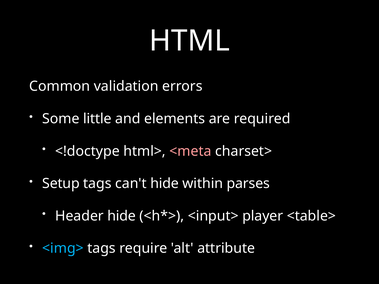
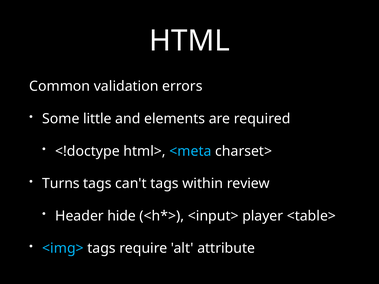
<meta colour: pink -> light blue
Setup: Setup -> Turns
can't hide: hide -> tags
parses: parses -> review
